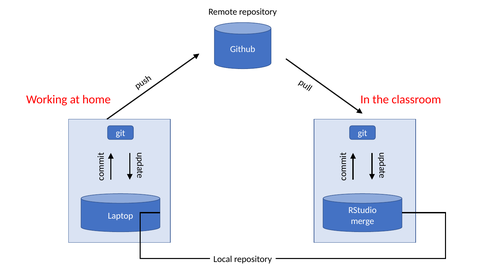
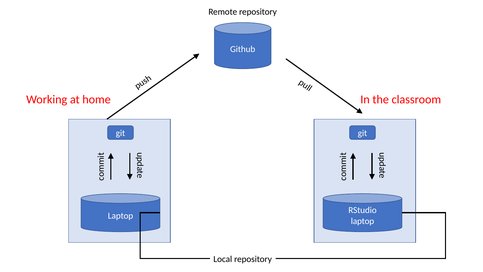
merge at (363, 221): merge -> laptop
